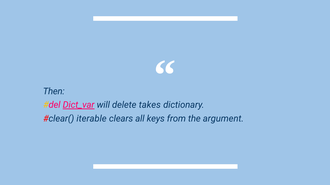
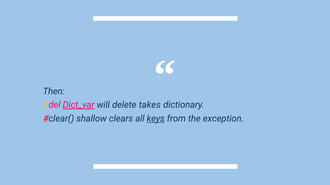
iterable: iterable -> shallow
keys underline: none -> present
argument: argument -> exception
